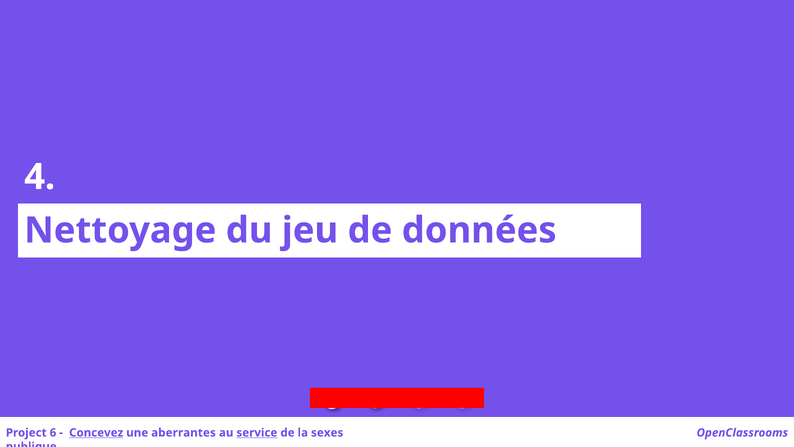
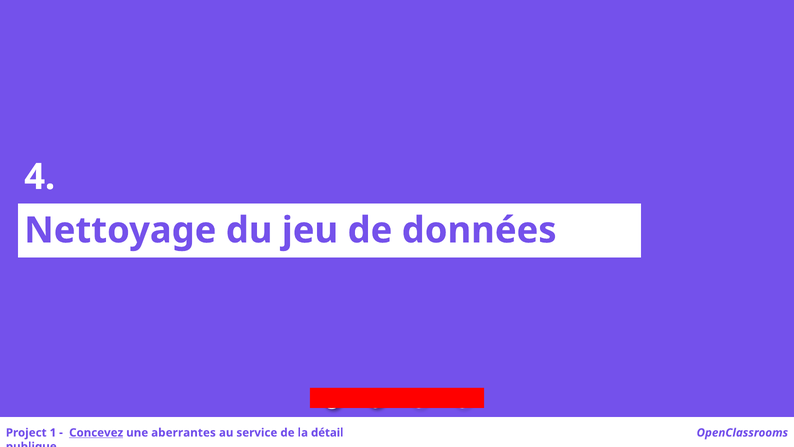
6: 6 -> 1
service underline: present -> none
sexes: sexes -> détail
